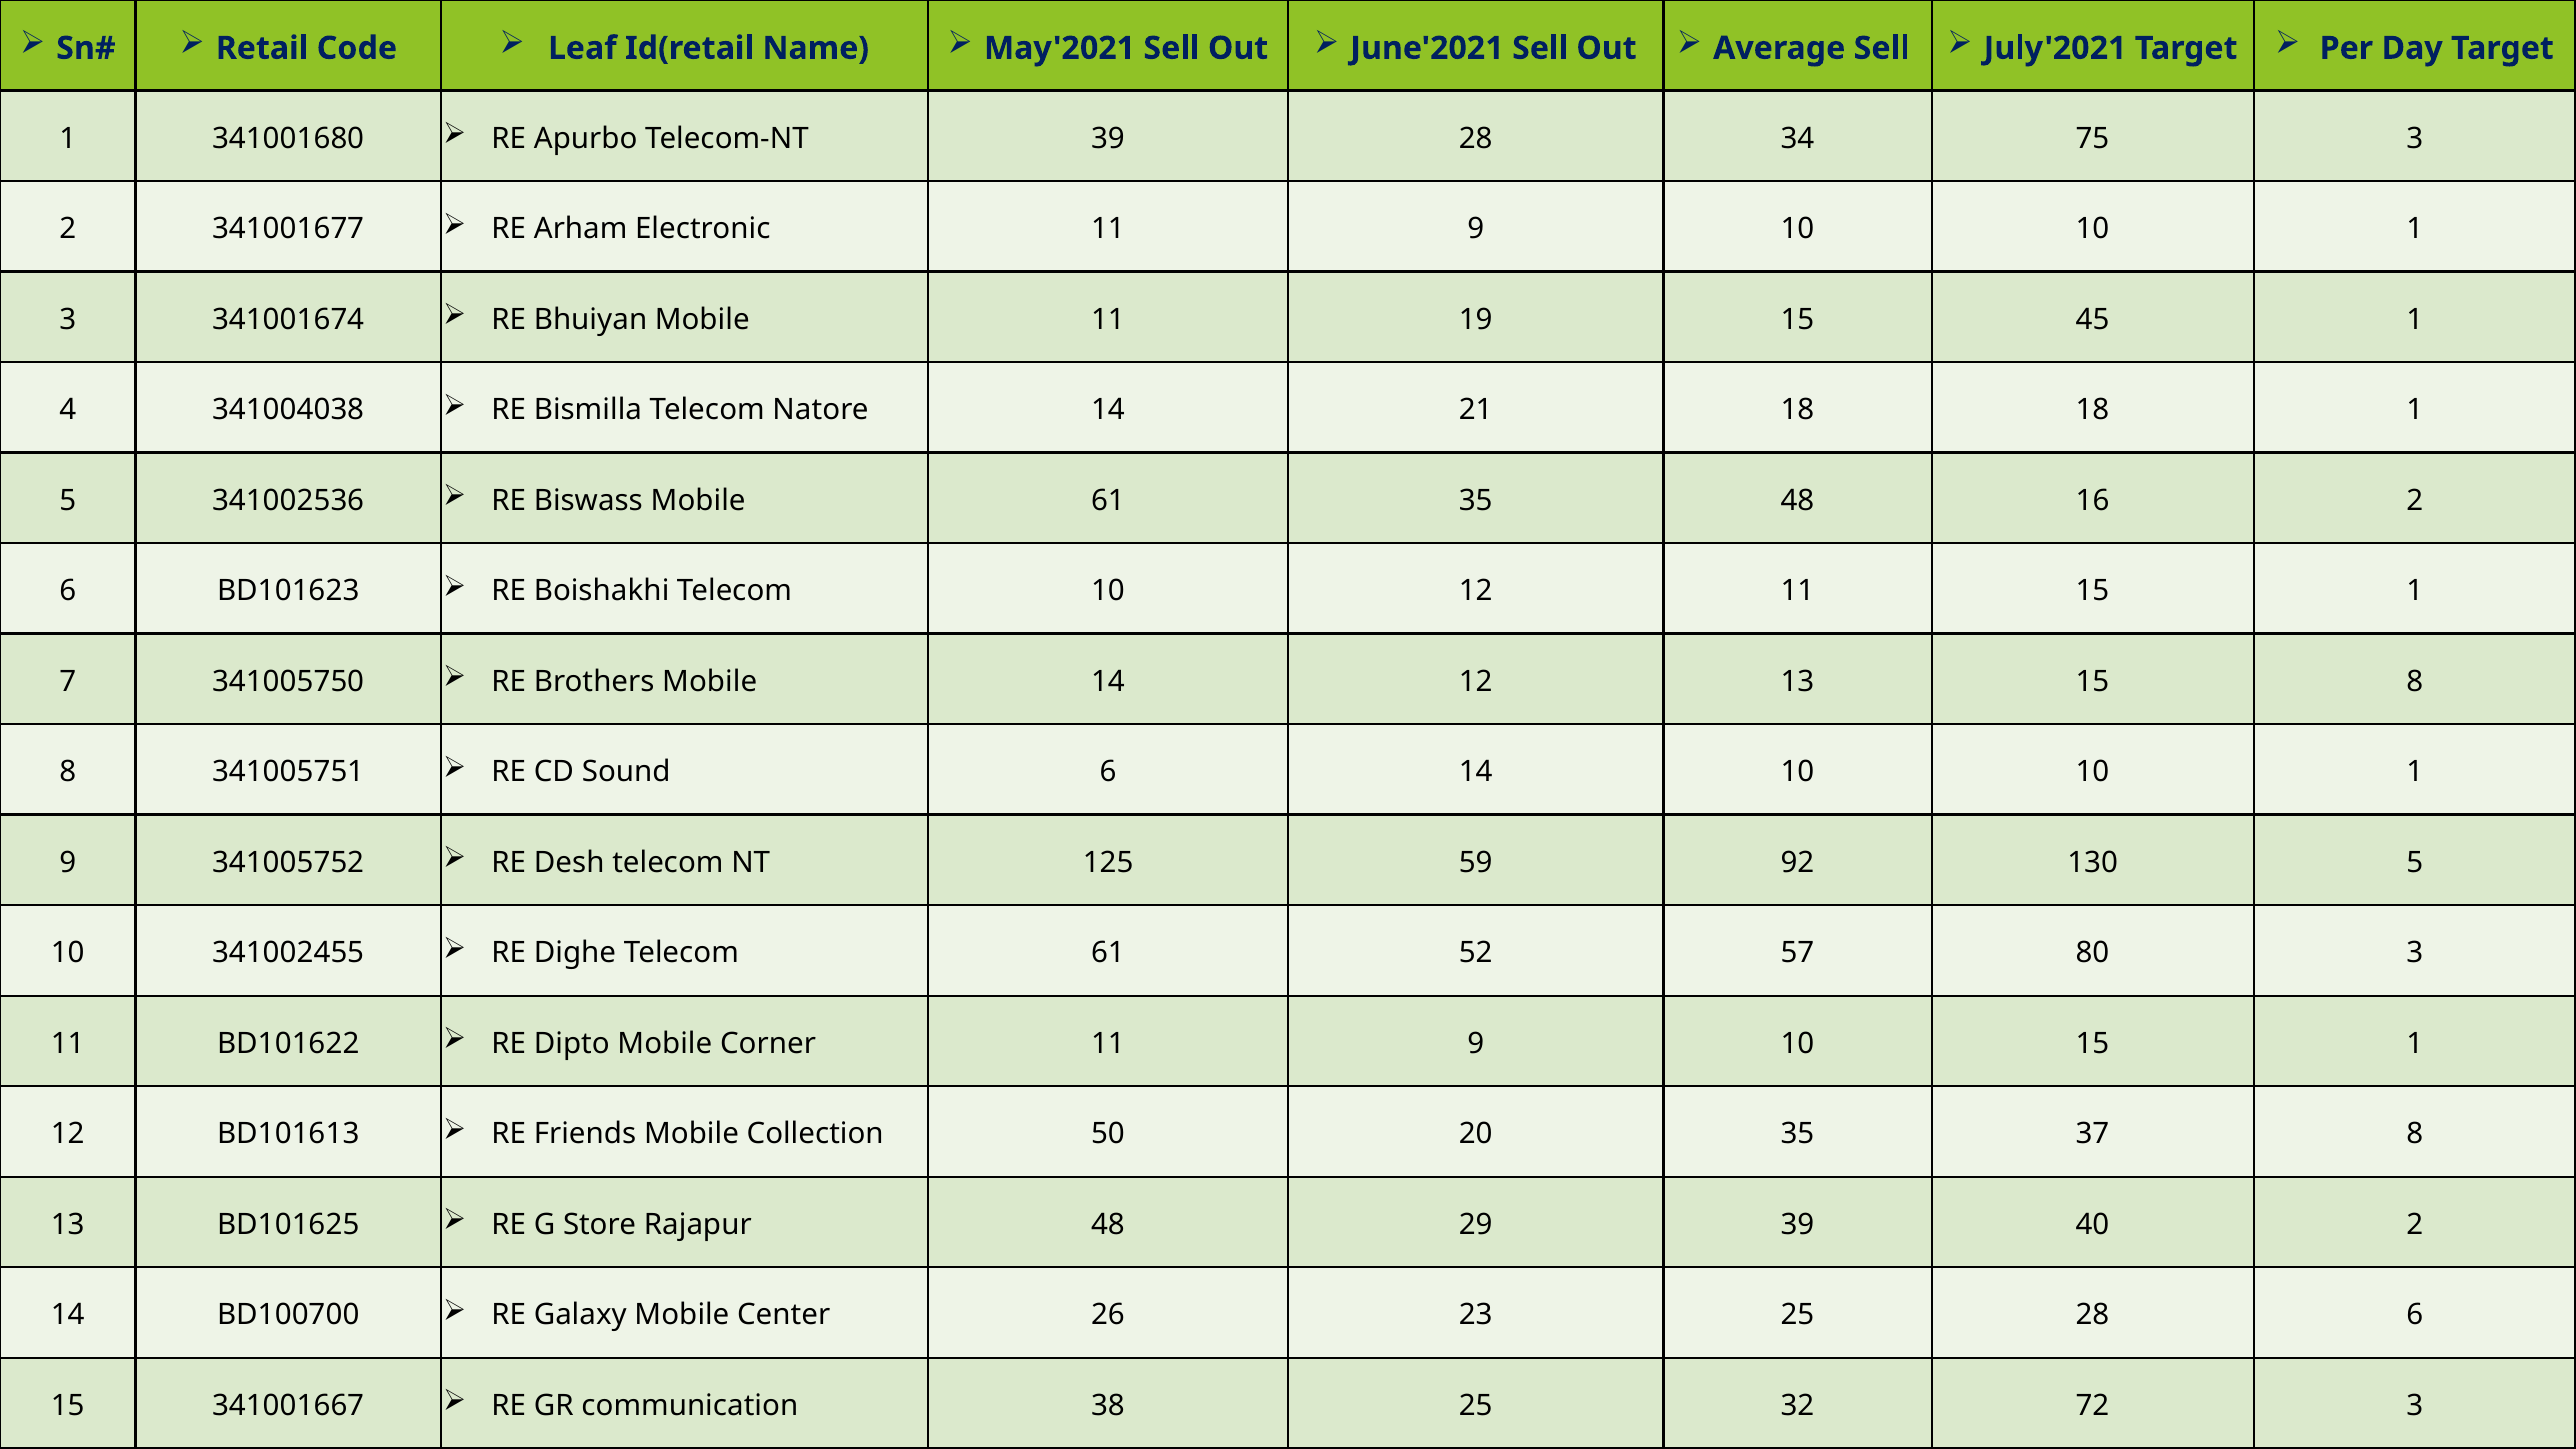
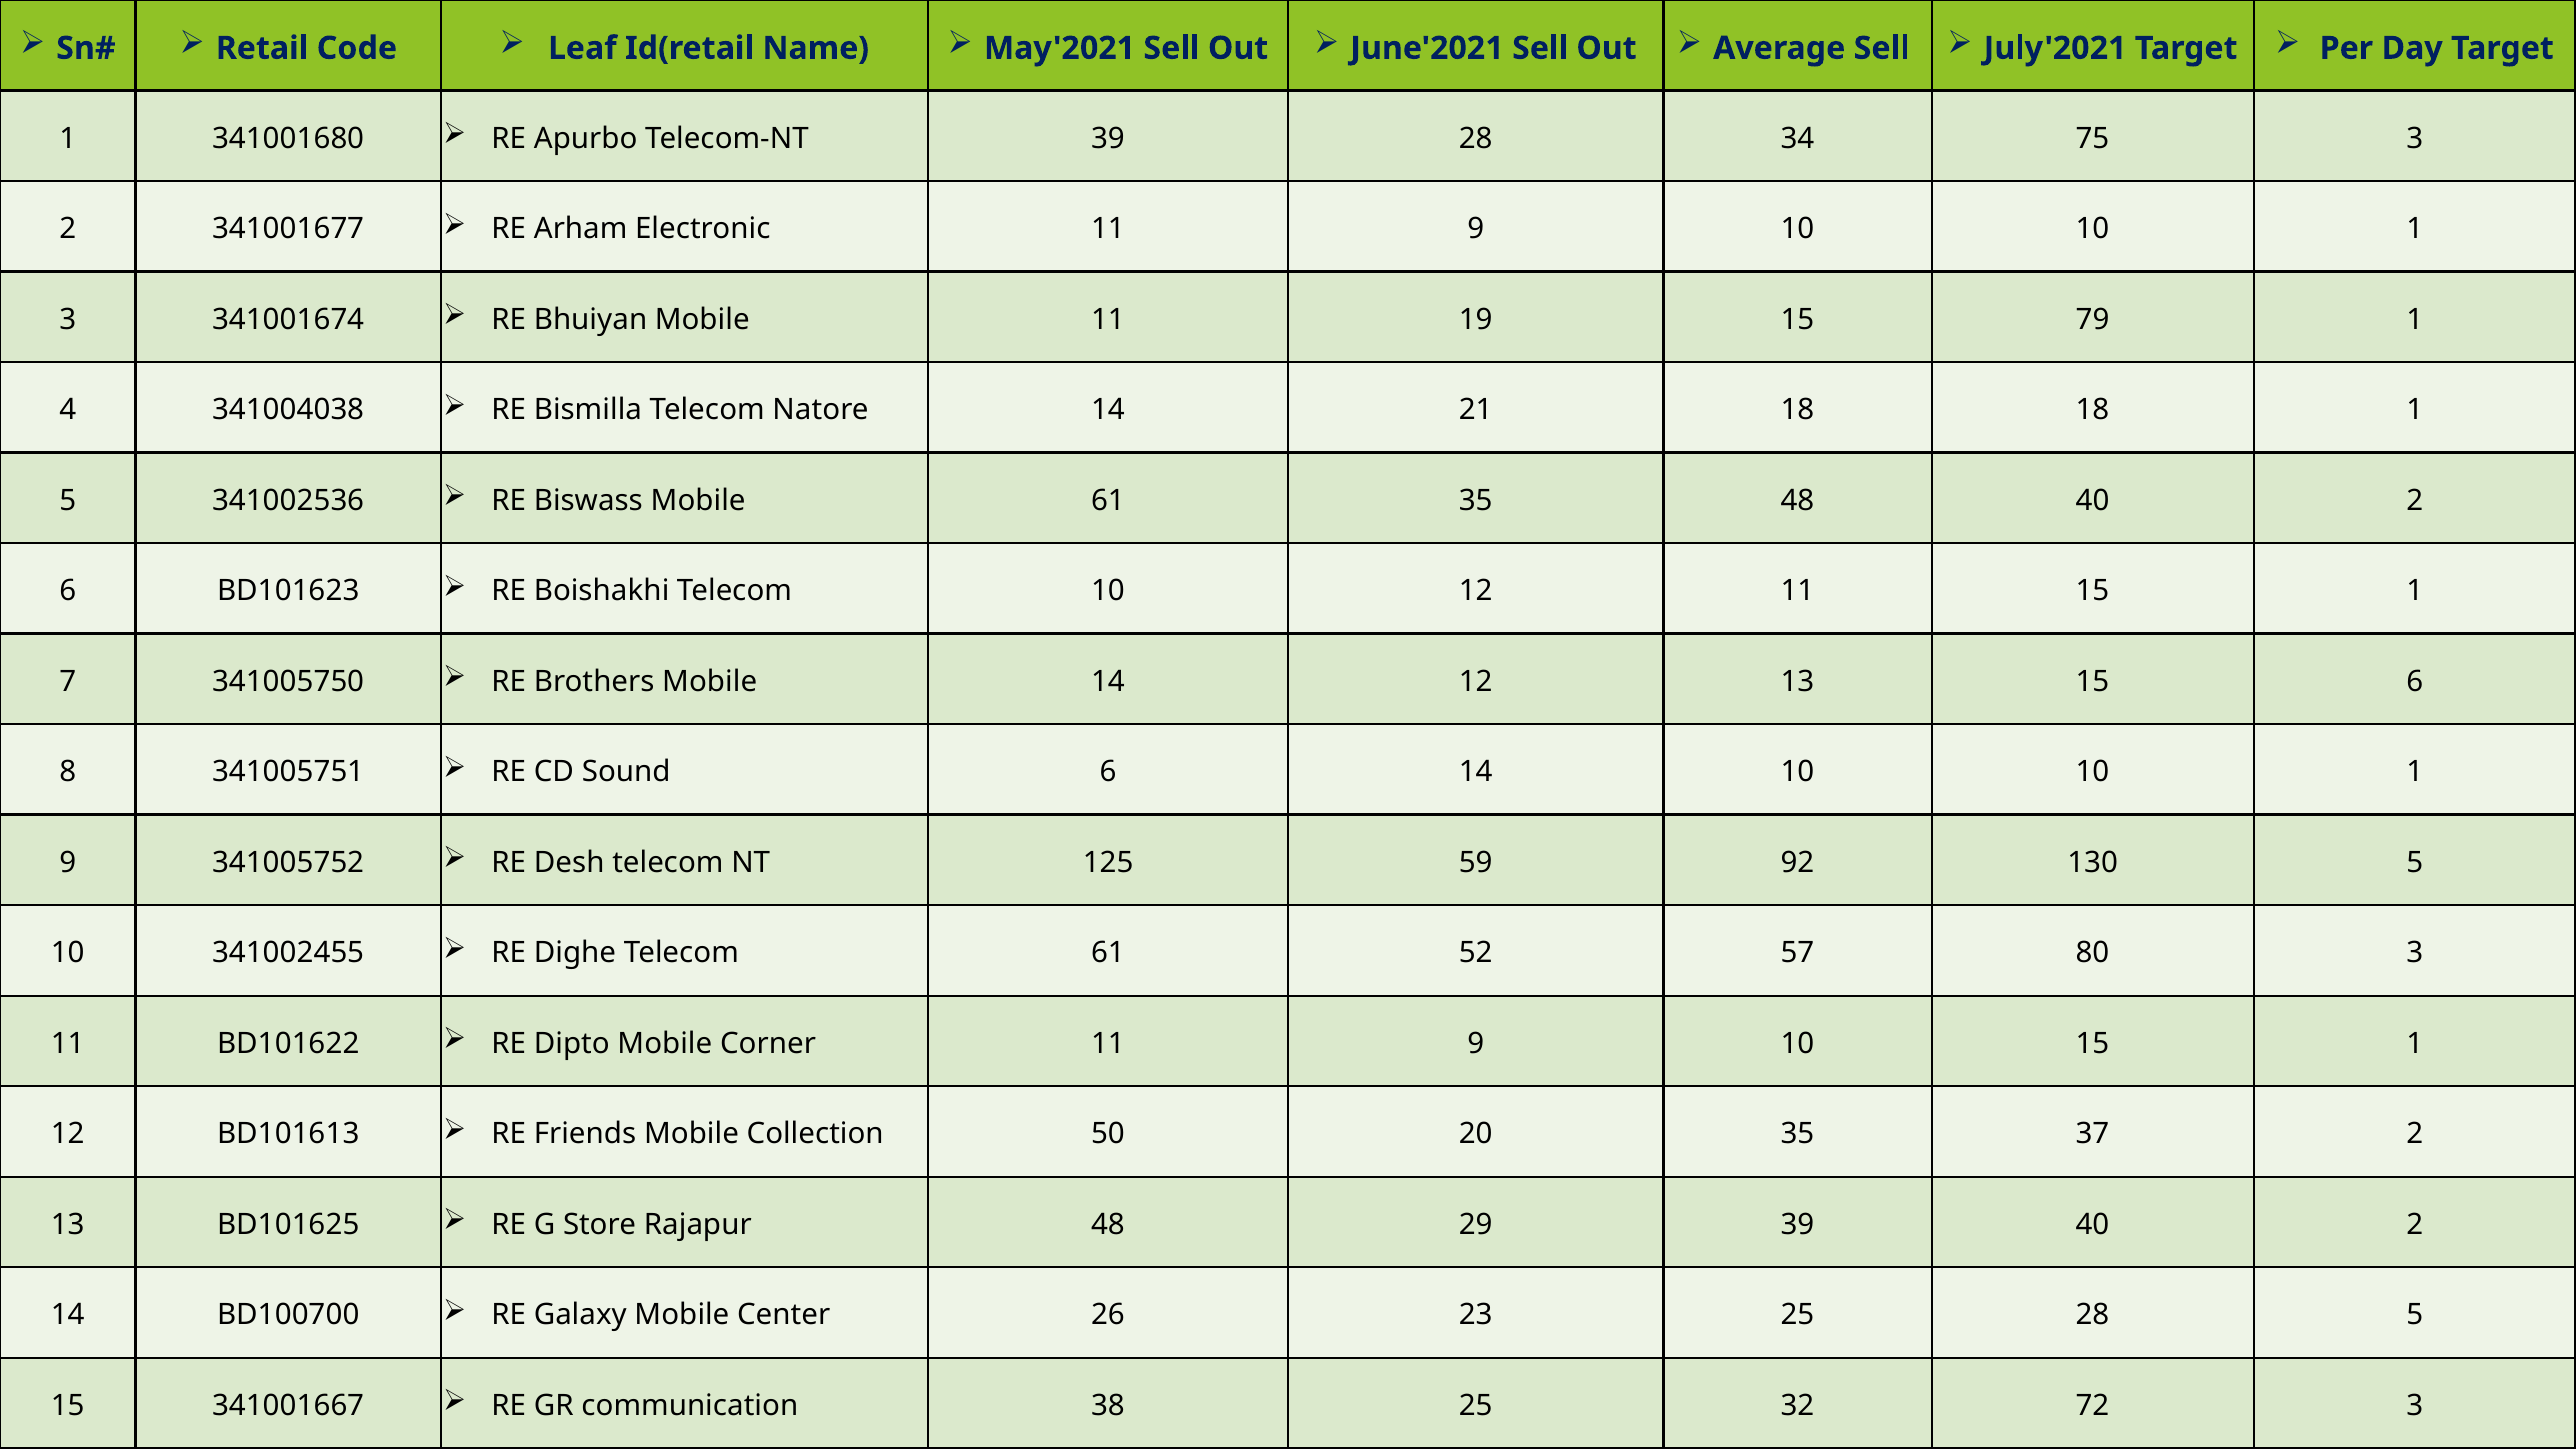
45: 45 -> 79
48 16: 16 -> 40
15 8: 8 -> 6
37 8: 8 -> 2
28 6: 6 -> 5
